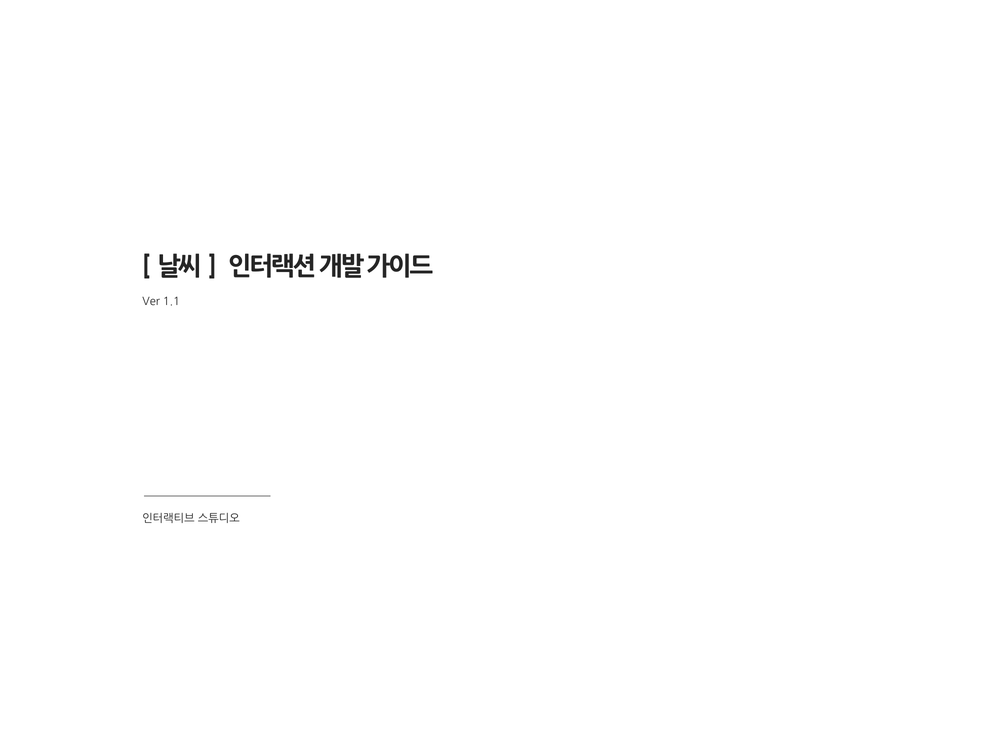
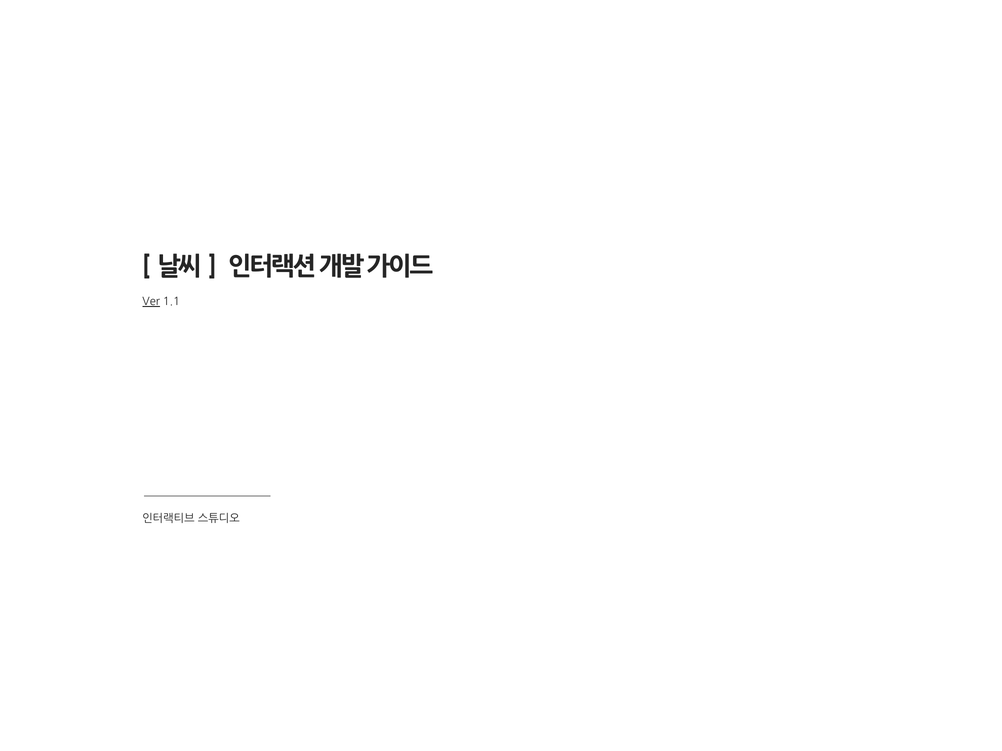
Ver underline: none -> present
